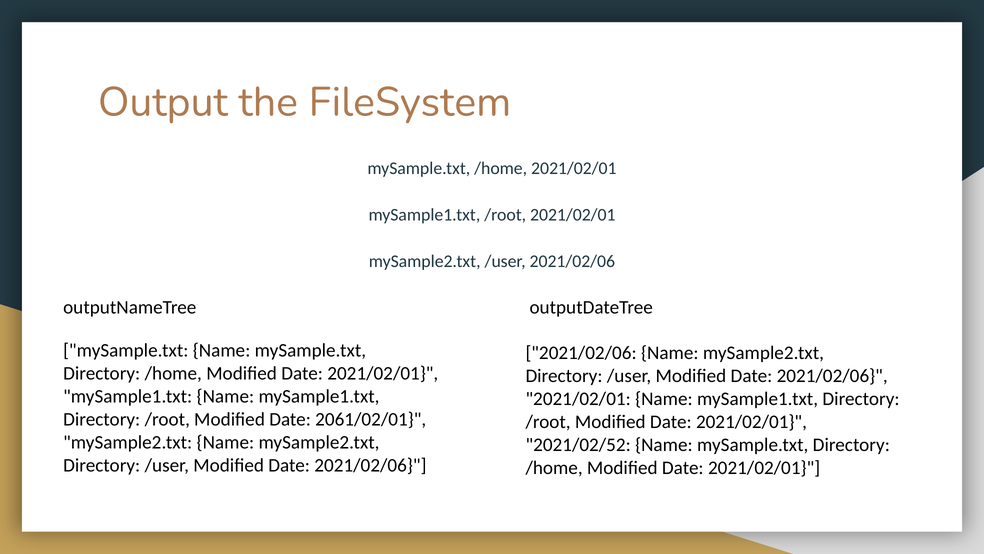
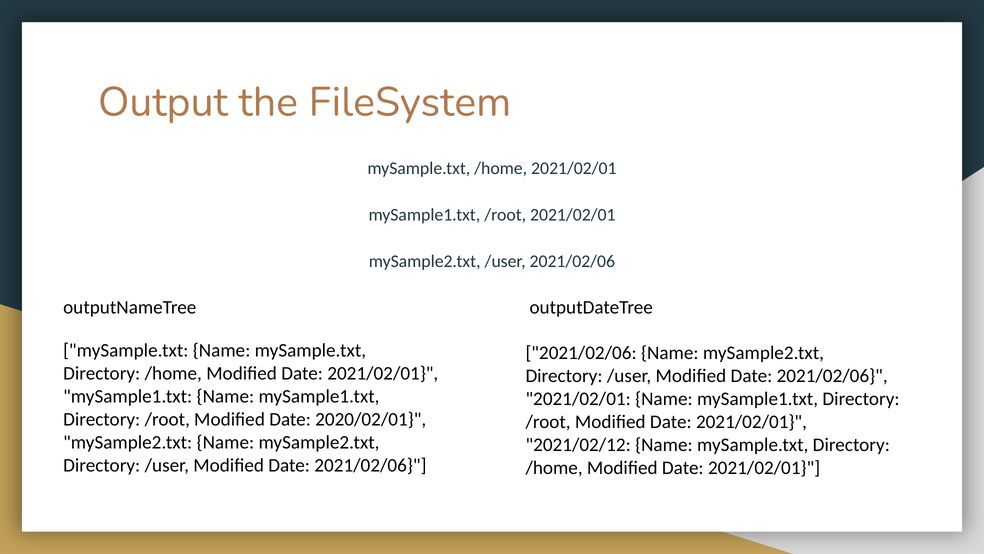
2061/02/01: 2061/02/01 -> 2020/02/01
2021/02/52: 2021/02/52 -> 2021/02/12
